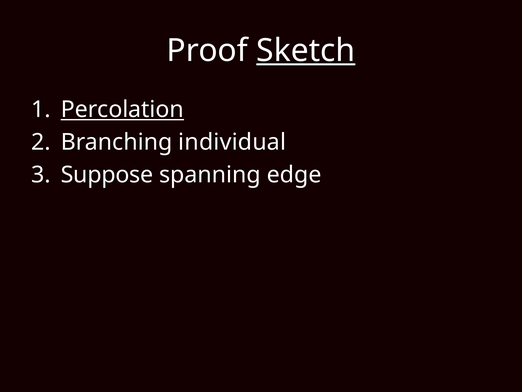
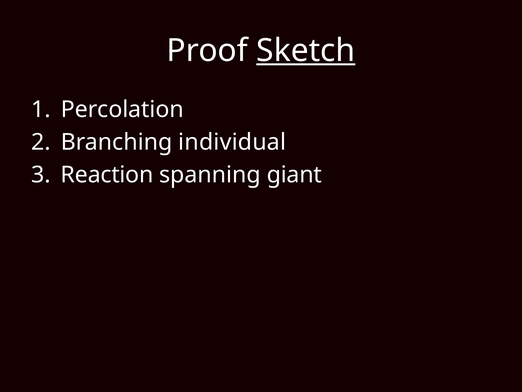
Percolation underline: present -> none
Suppose: Suppose -> Reaction
edge: edge -> giant
